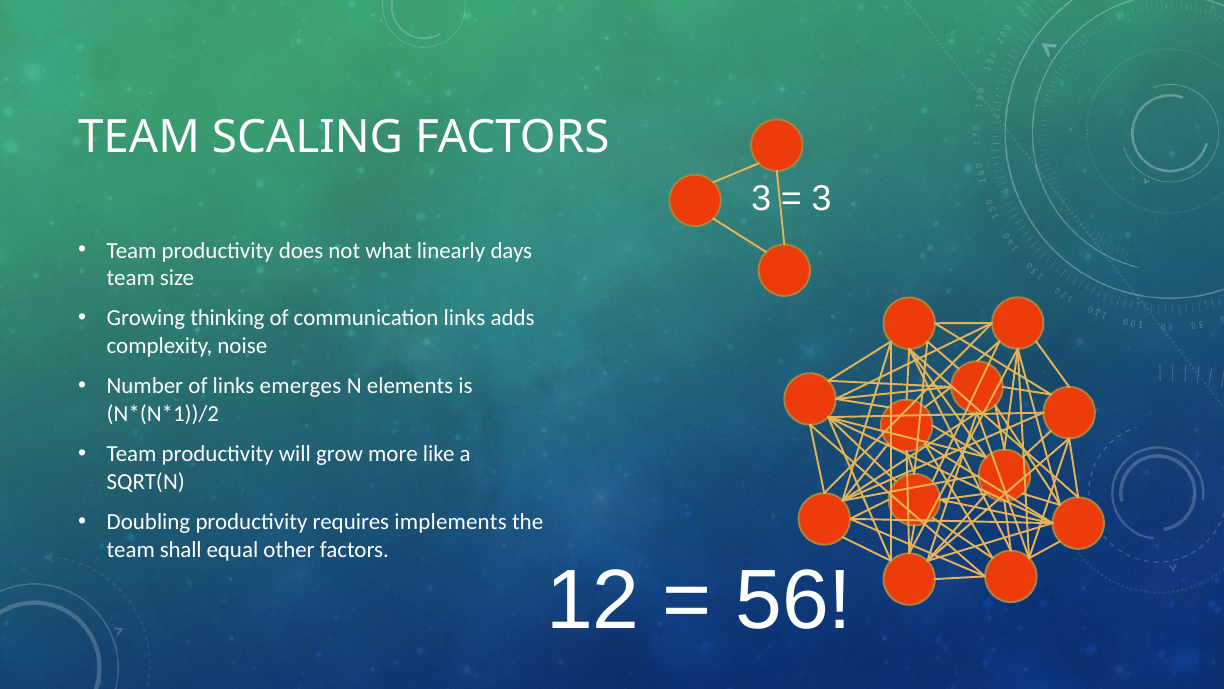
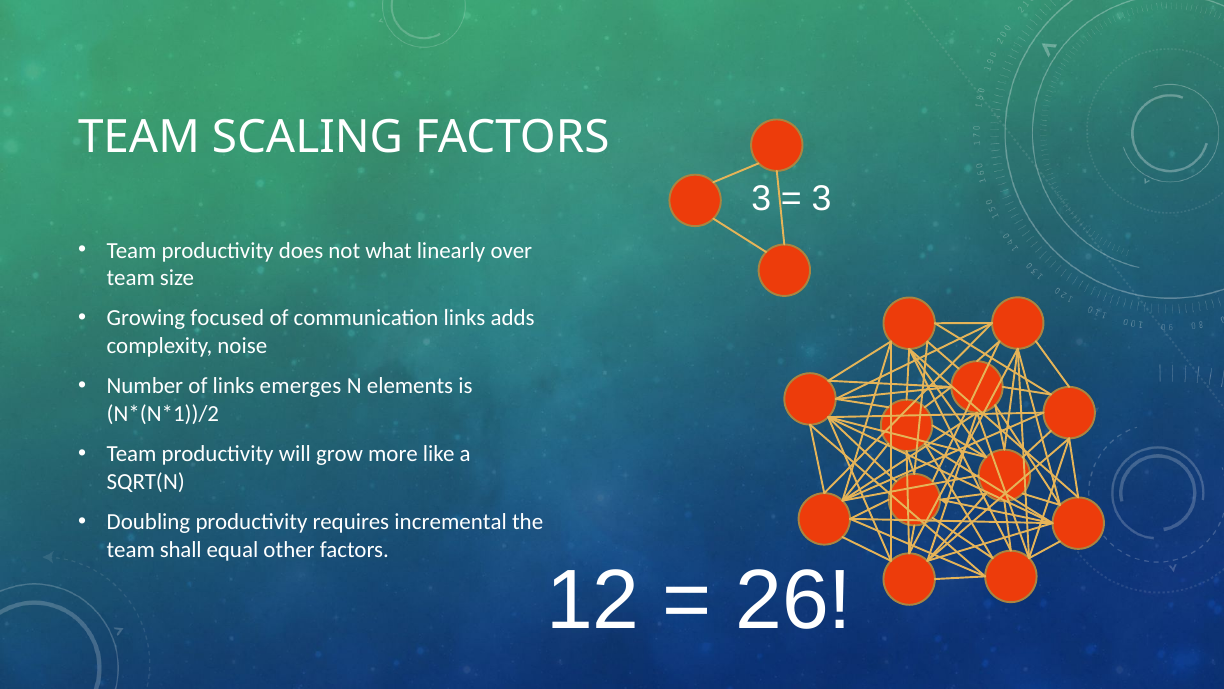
days: days -> over
thinking: thinking -> focused
implements: implements -> incremental
56: 56 -> 26
